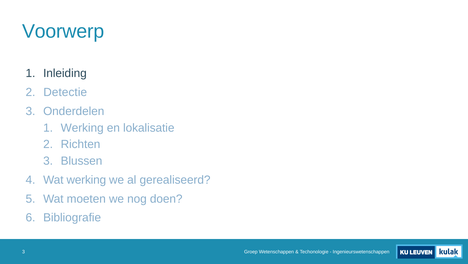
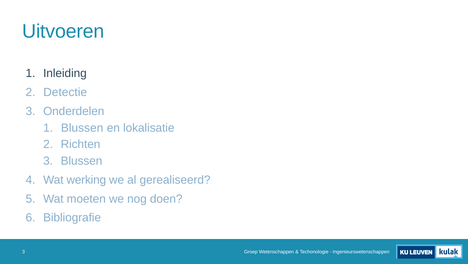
Voorwerp: Voorwerp -> Uitvoeren
Werking at (82, 127): Werking -> Blussen
